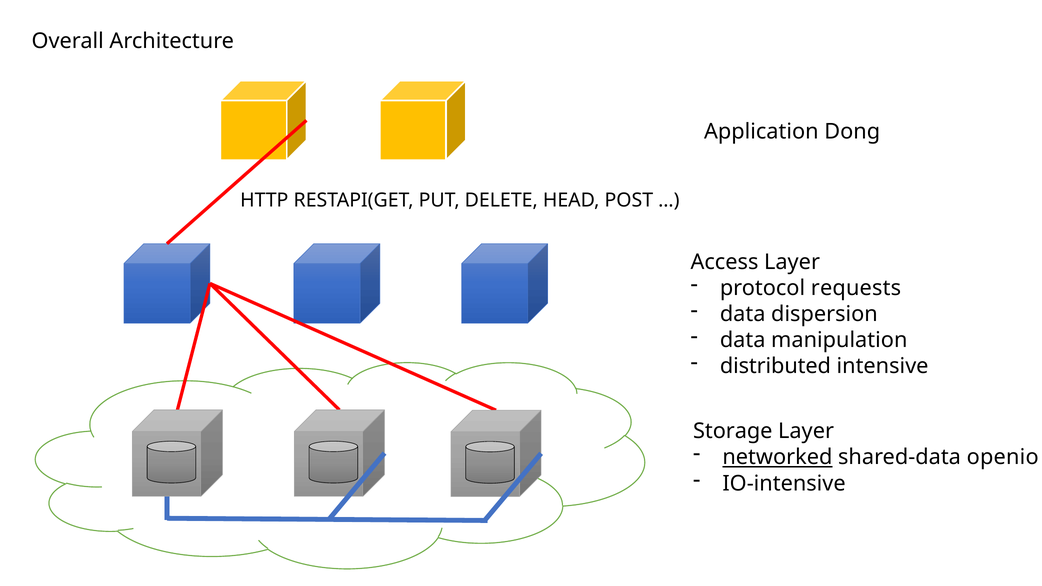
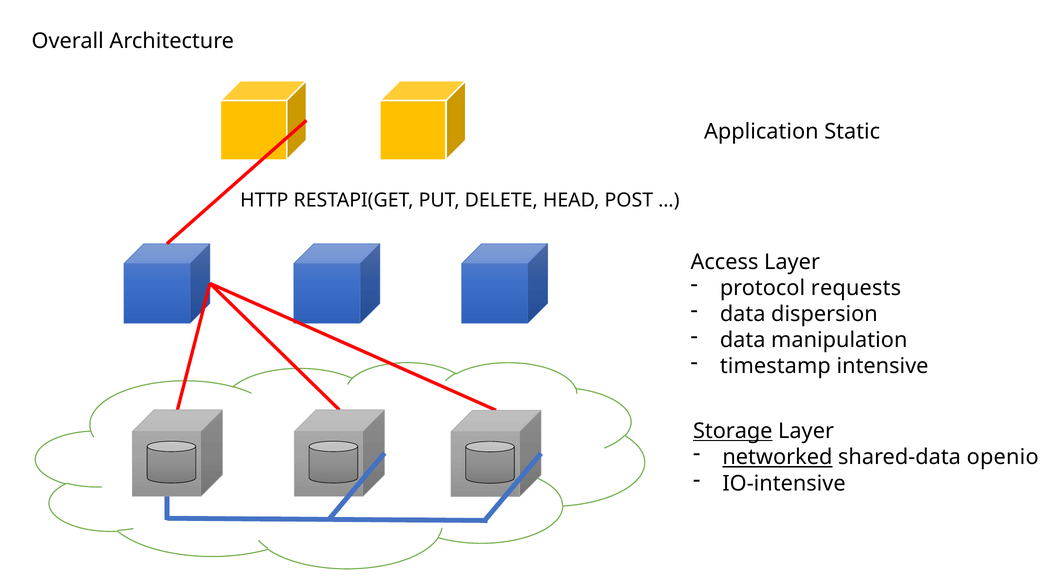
Dong: Dong -> Static
distributed: distributed -> timestamp
Storage underline: none -> present
